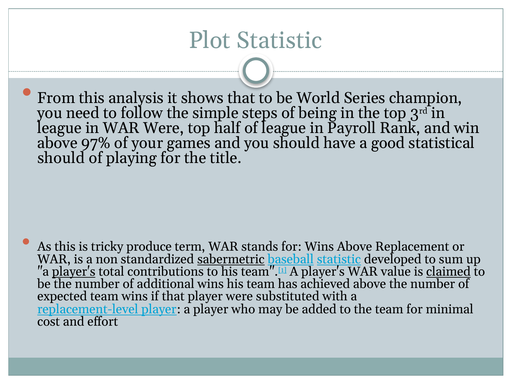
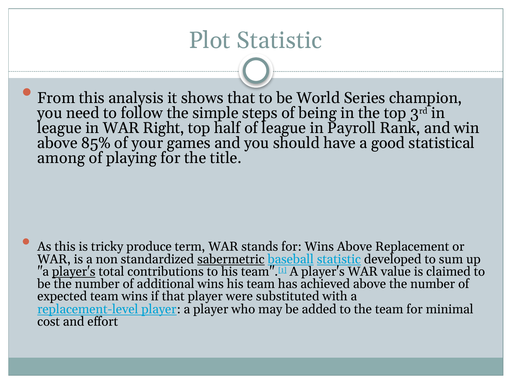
WAR Were: Were -> Right
97%: 97% -> 85%
should at (61, 158): should -> among
claimed underline: present -> none
